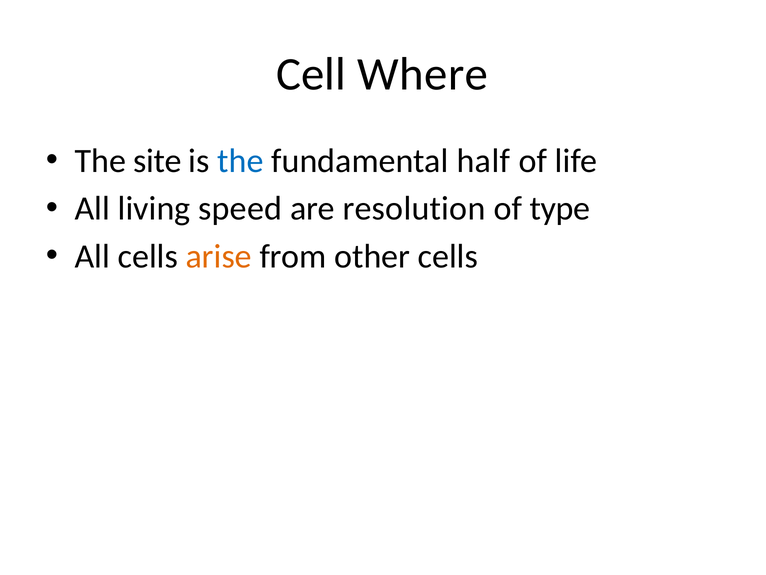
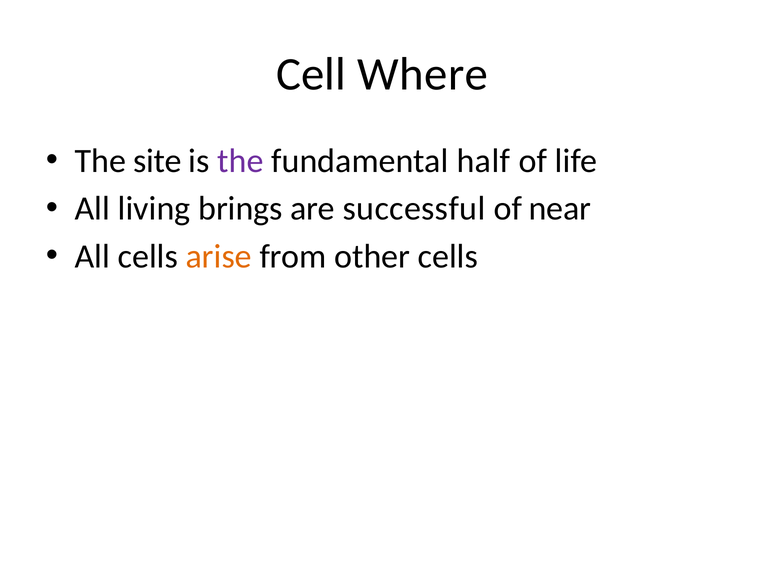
the at (240, 161) colour: blue -> purple
speed: speed -> brings
resolution: resolution -> successful
type: type -> near
